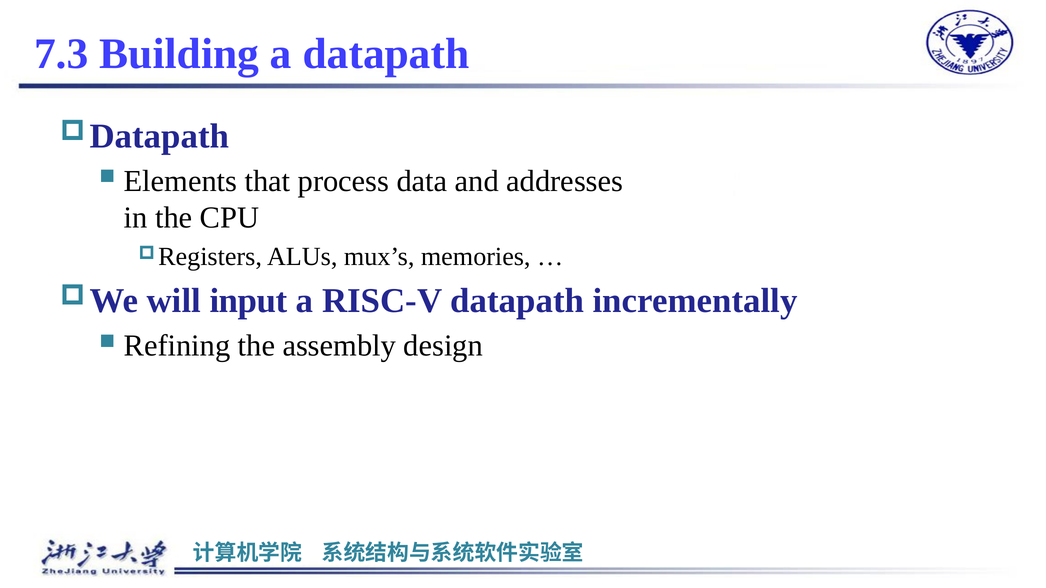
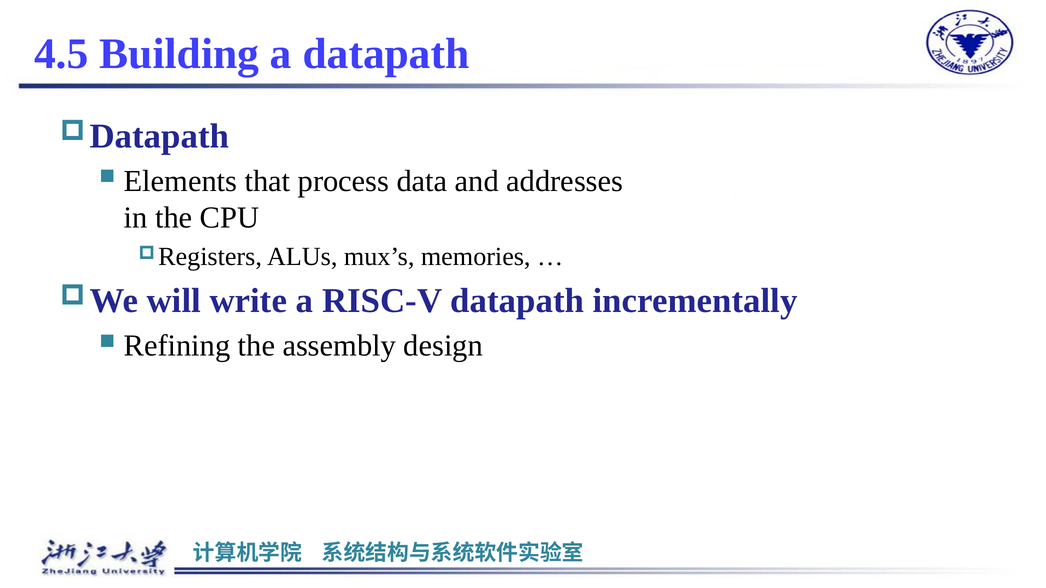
7.3: 7.3 -> 4.5
input: input -> write
